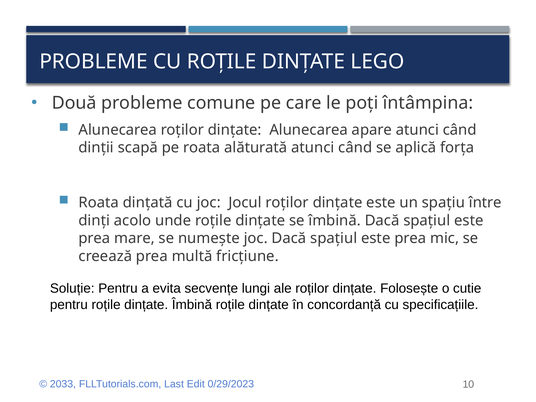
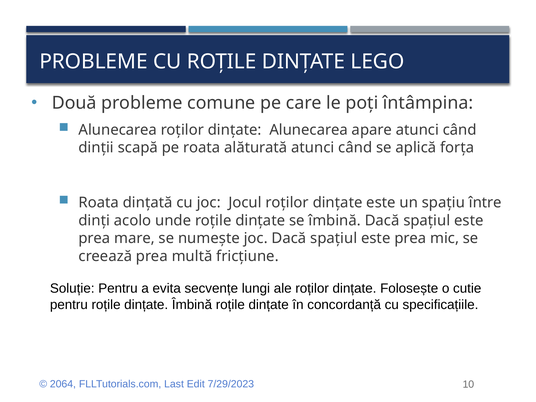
2033: 2033 -> 2064
0/29/2023: 0/29/2023 -> 7/29/2023
